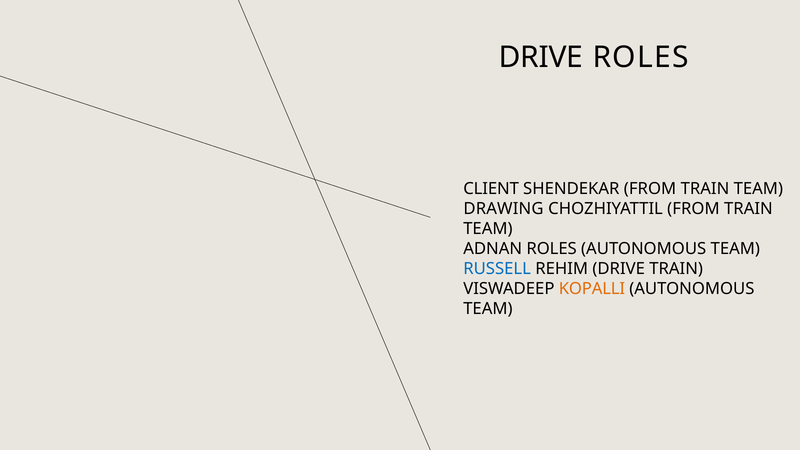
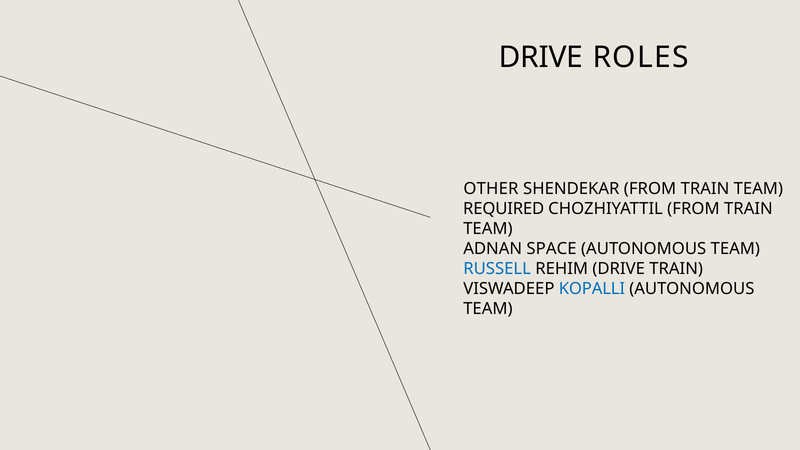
CLIENT: CLIENT -> OTHER
DRAWING: DRAWING -> REQUIRED
ADNAN ROLES: ROLES -> SPACE
KOPALLI colour: orange -> blue
